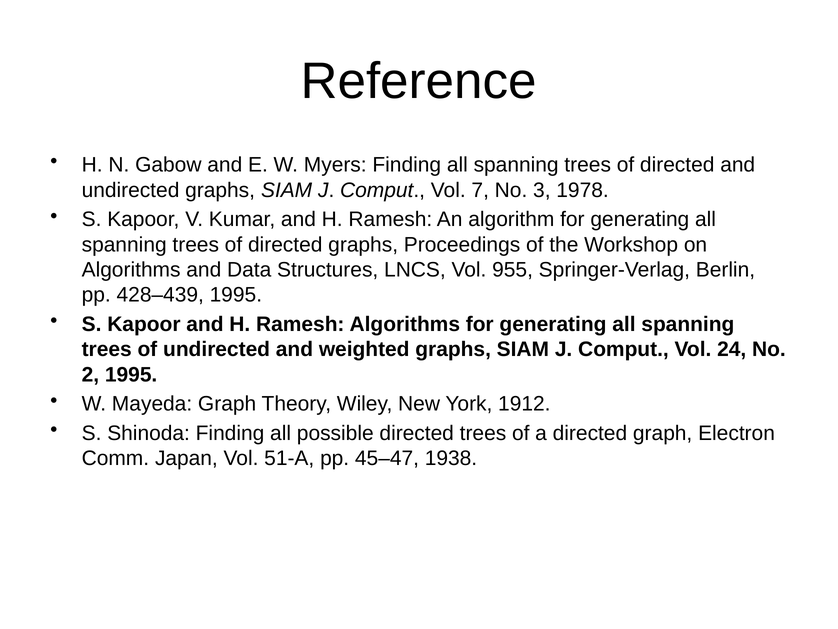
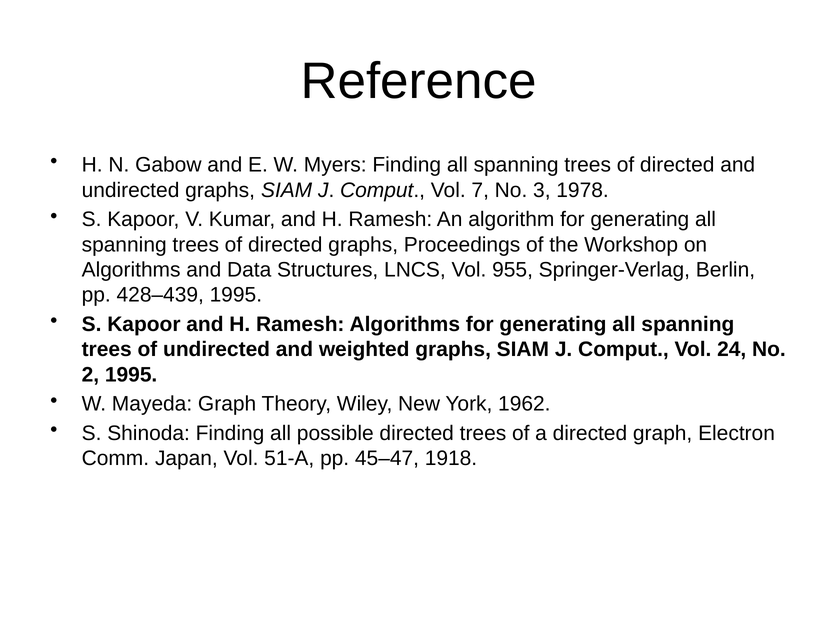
1912: 1912 -> 1962
1938: 1938 -> 1918
